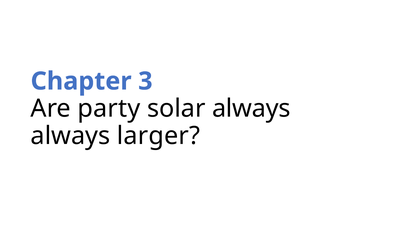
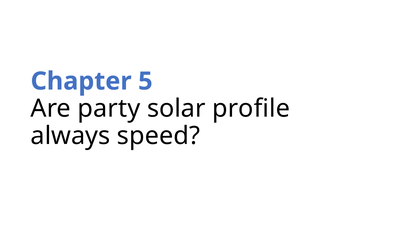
3: 3 -> 5
solar always: always -> profile
larger: larger -> speed
